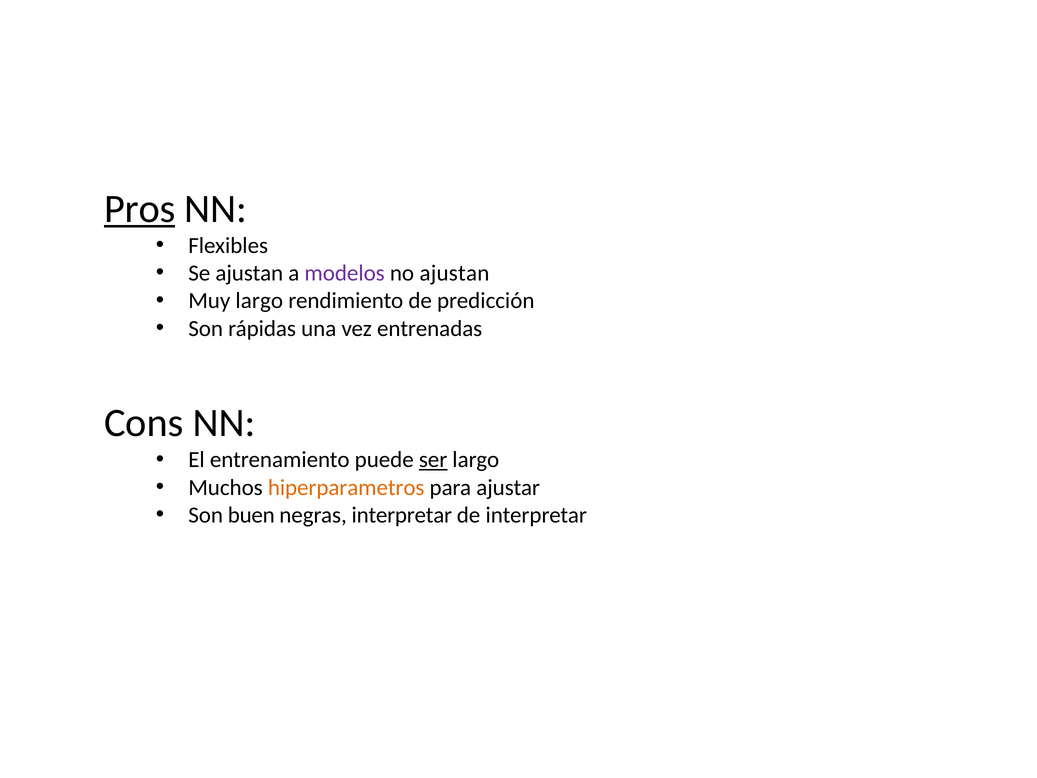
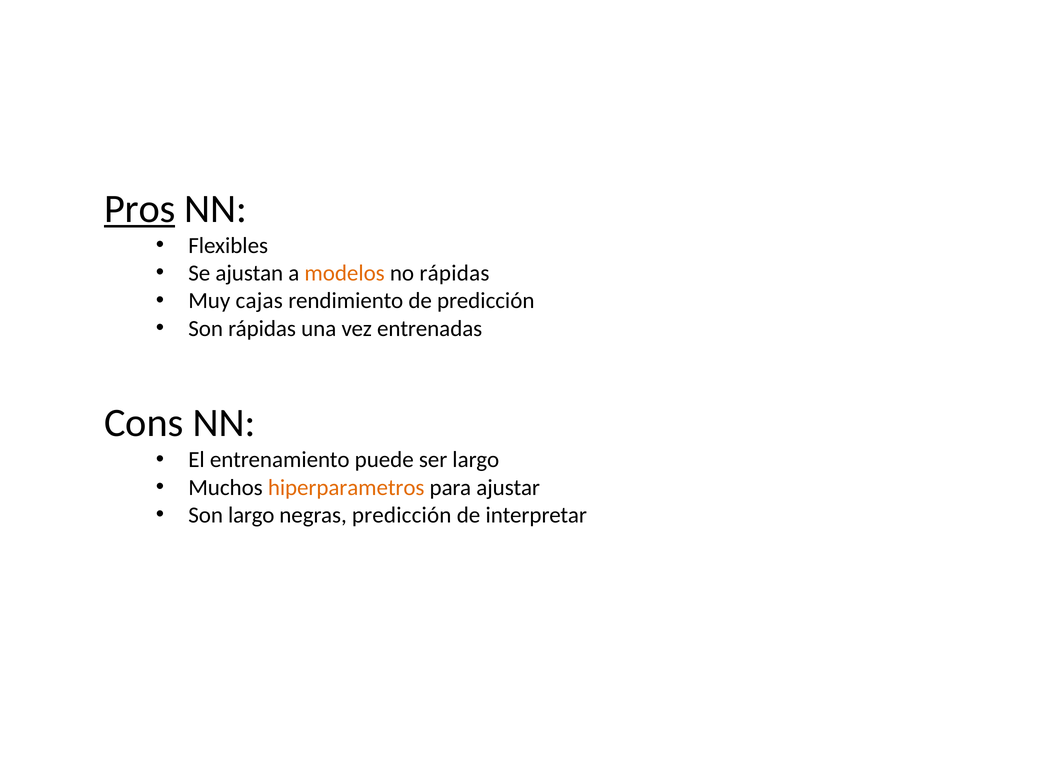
modelos colour: purple -> orange
no ajustan: ajustan -> rápidas
Muy largo: largo -> cajas
ser underline: present -> none
Son buen: buen -> largo
negras interpretar: interpretar -> predicción
